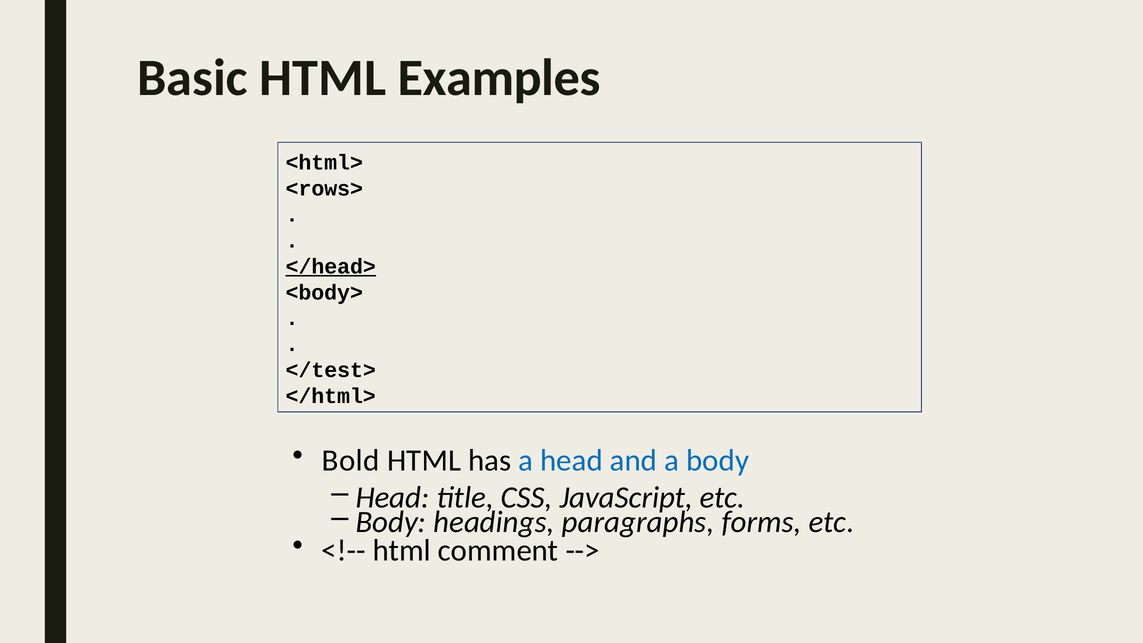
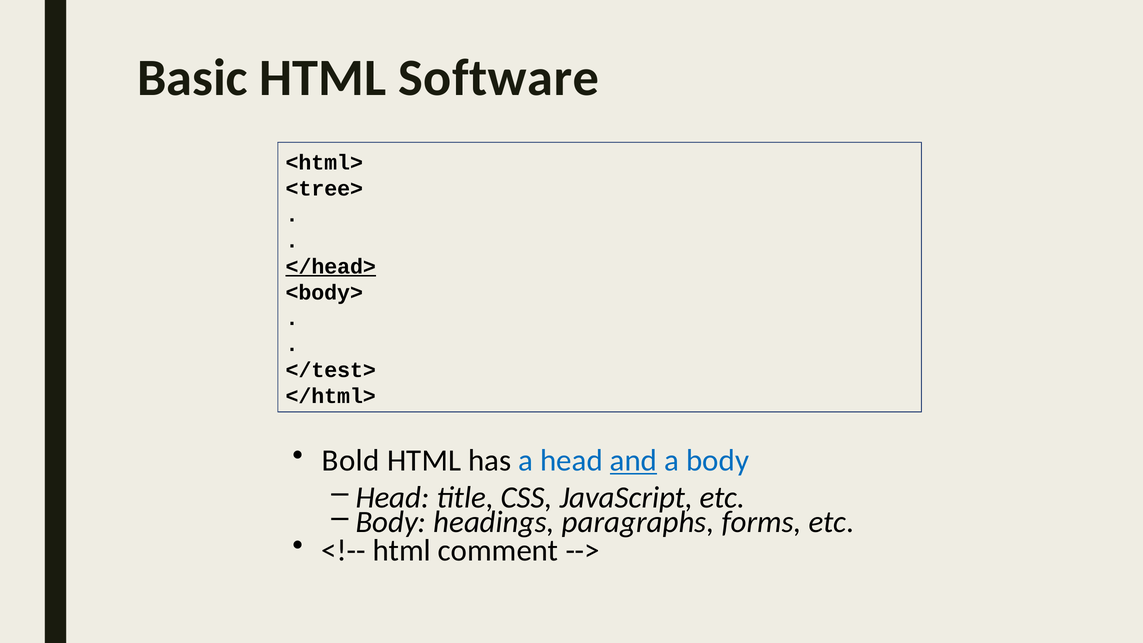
Examples: Examples -> Software
<rows>: <rows> -> <tree>
and underline: none -> present
